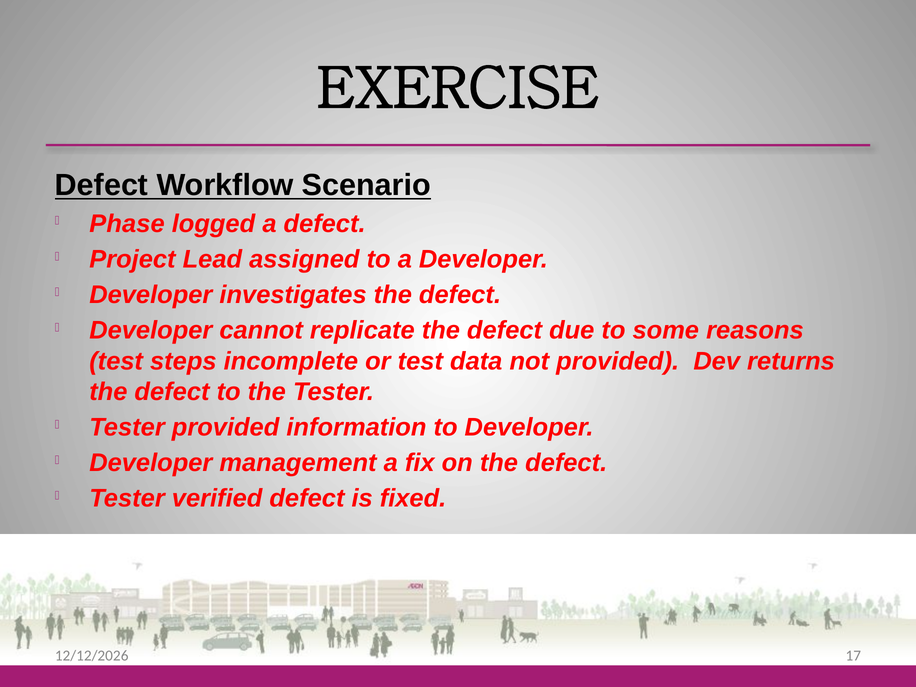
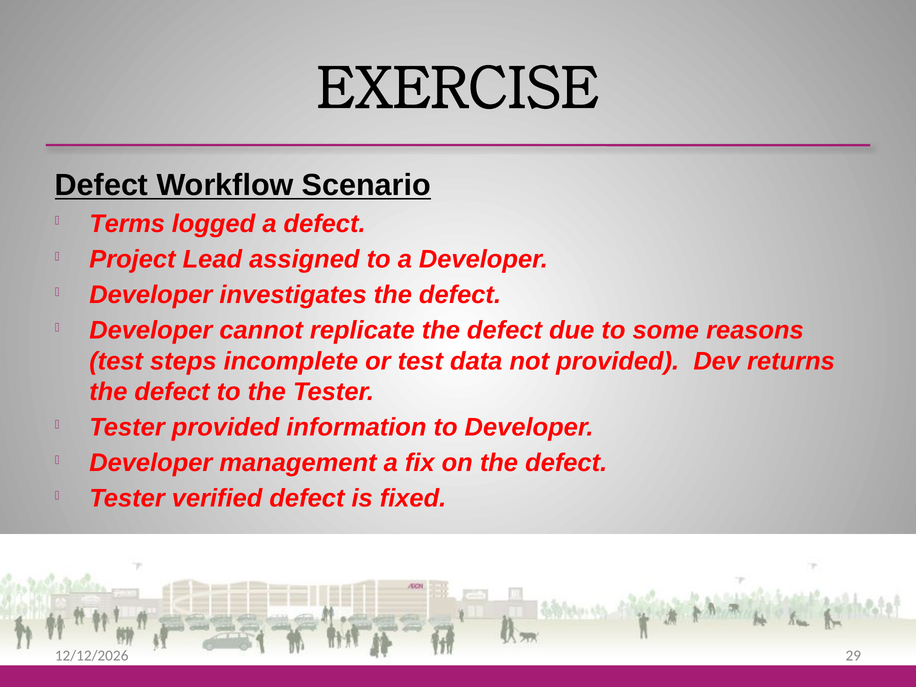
Phase: Phase -> Terms
17: 17 -> 29
